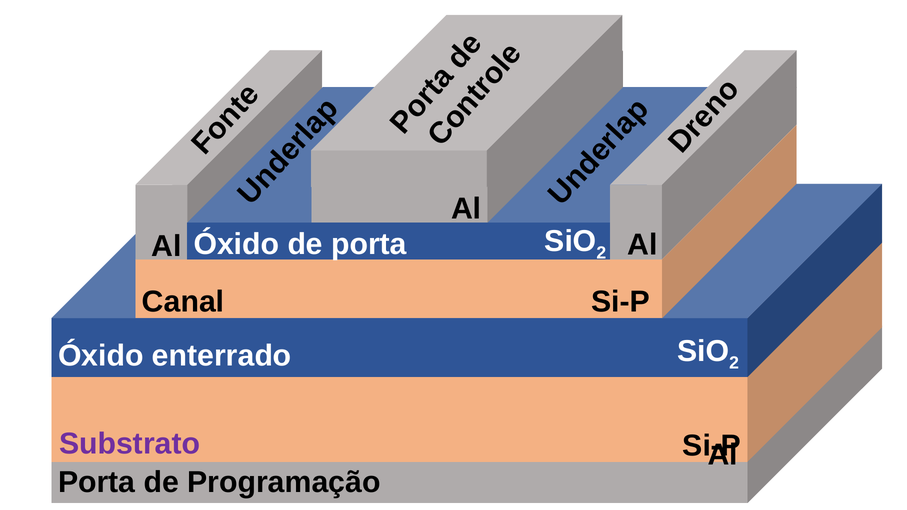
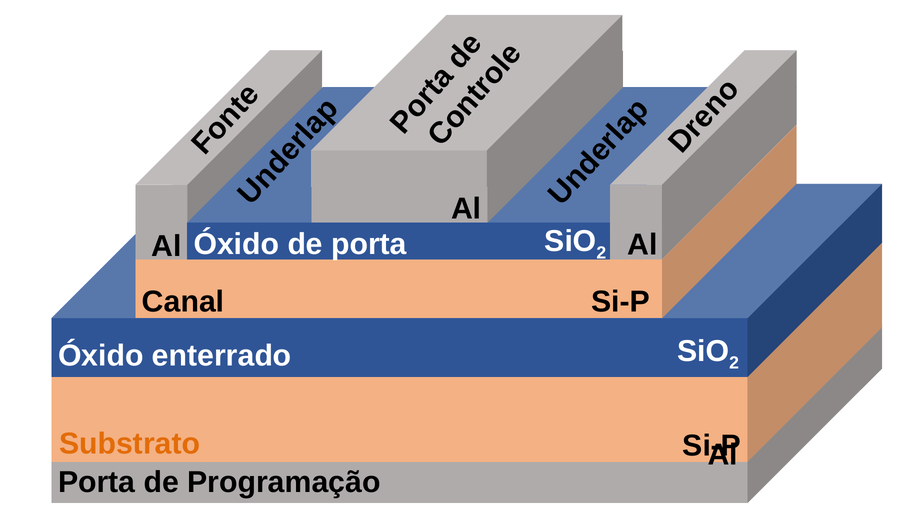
Substrato colour: purple -> orange
